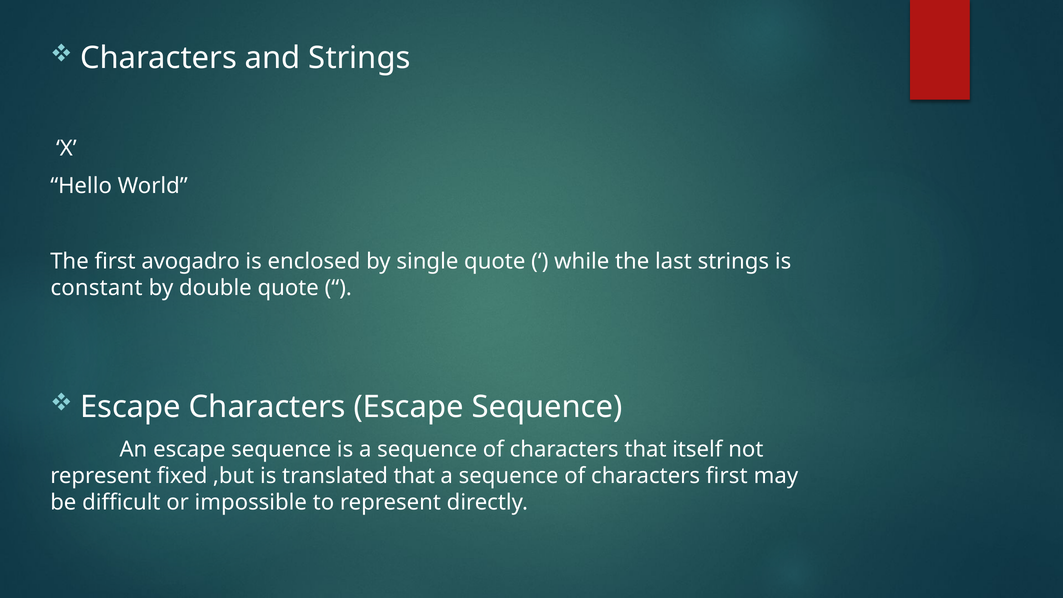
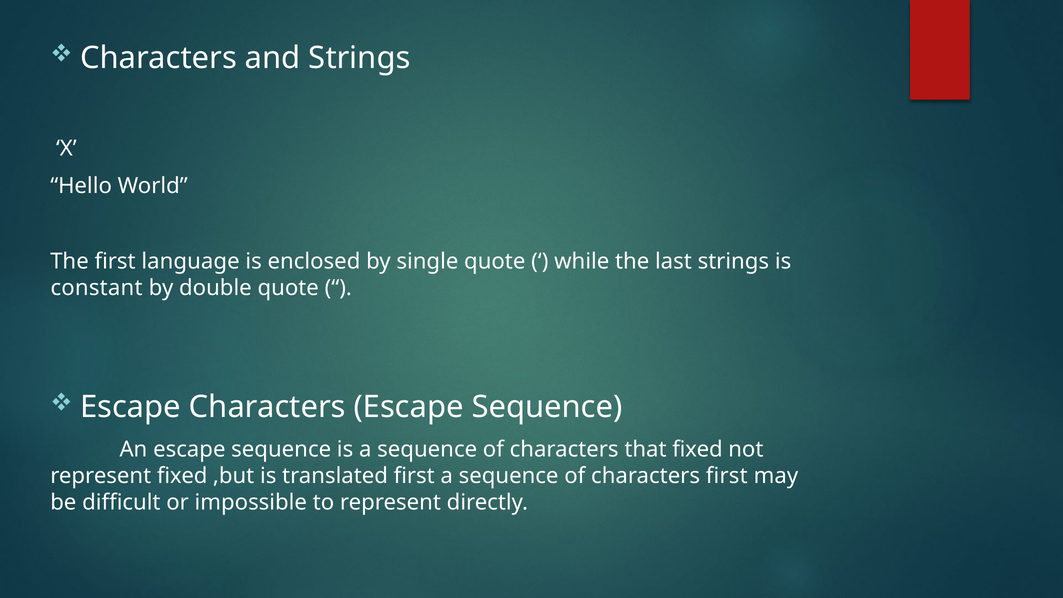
avogadro: avogadro -> language
that itself: itself -> fixed
translated that: that -> first
